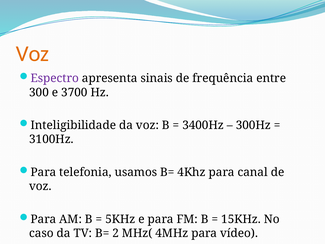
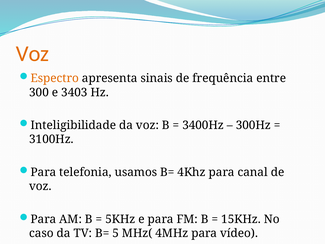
Espectro colour: purple -> orange
3700: 3700 -> 3403
2: 2 -> 5
